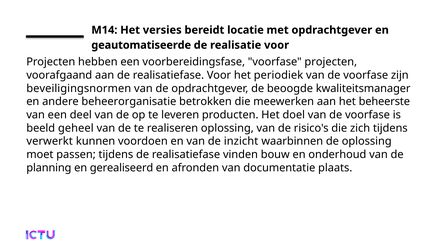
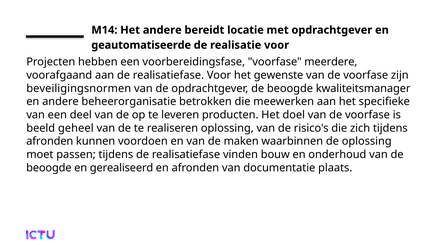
Het versies: versies -> andere
voorfase projecten: projecten -> meerdere
periodiek: periodiek -> gewenste
beheerste: beheerste -> specifieke
verwerkt at (50, 141): verwerkt -> afronden
inzicht: inzicht -> maken
planning at (49, 167): planning -> beoogde
